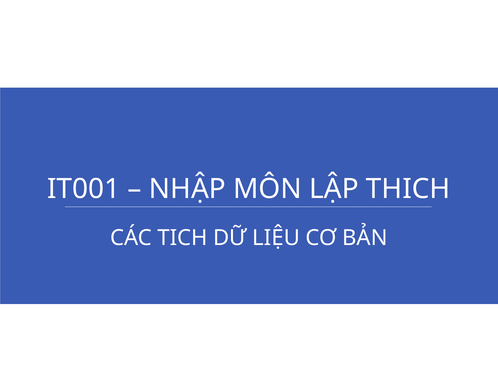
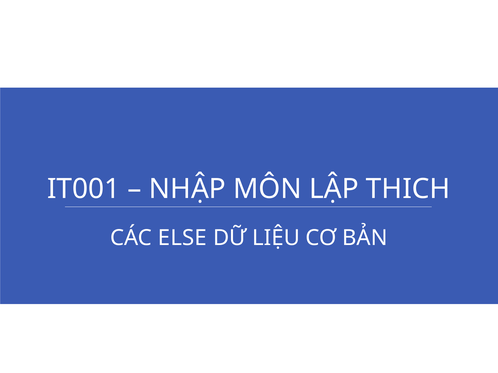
TICH: TICH -> ELSE
